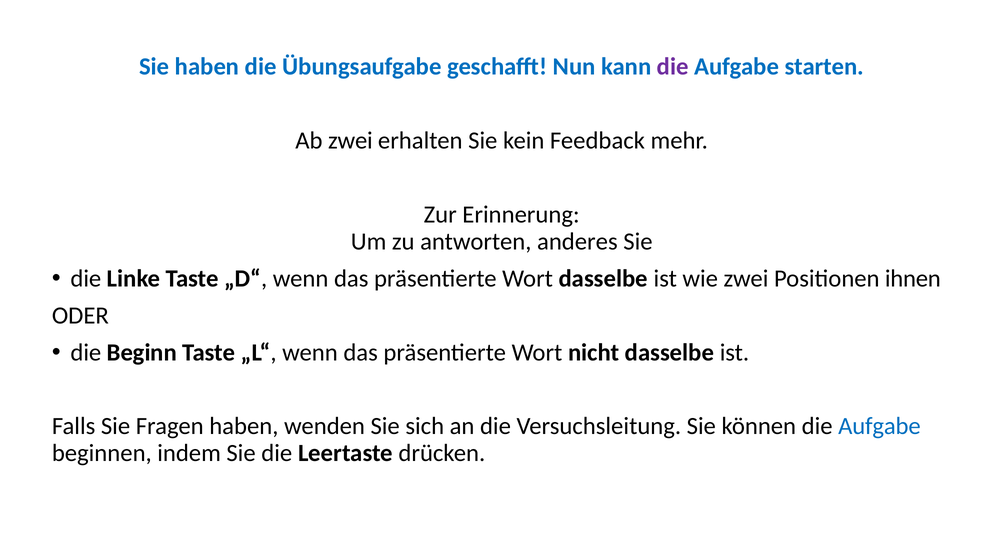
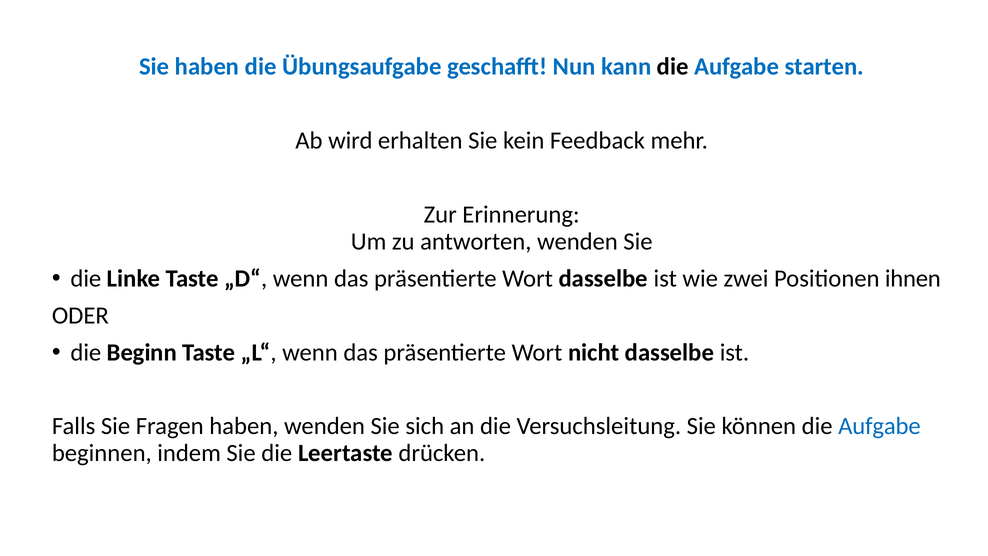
die at (673, 67) colour: purple -> black
Ab zwei: zwei -> wird
antworten anderes: anderes -> wenden
